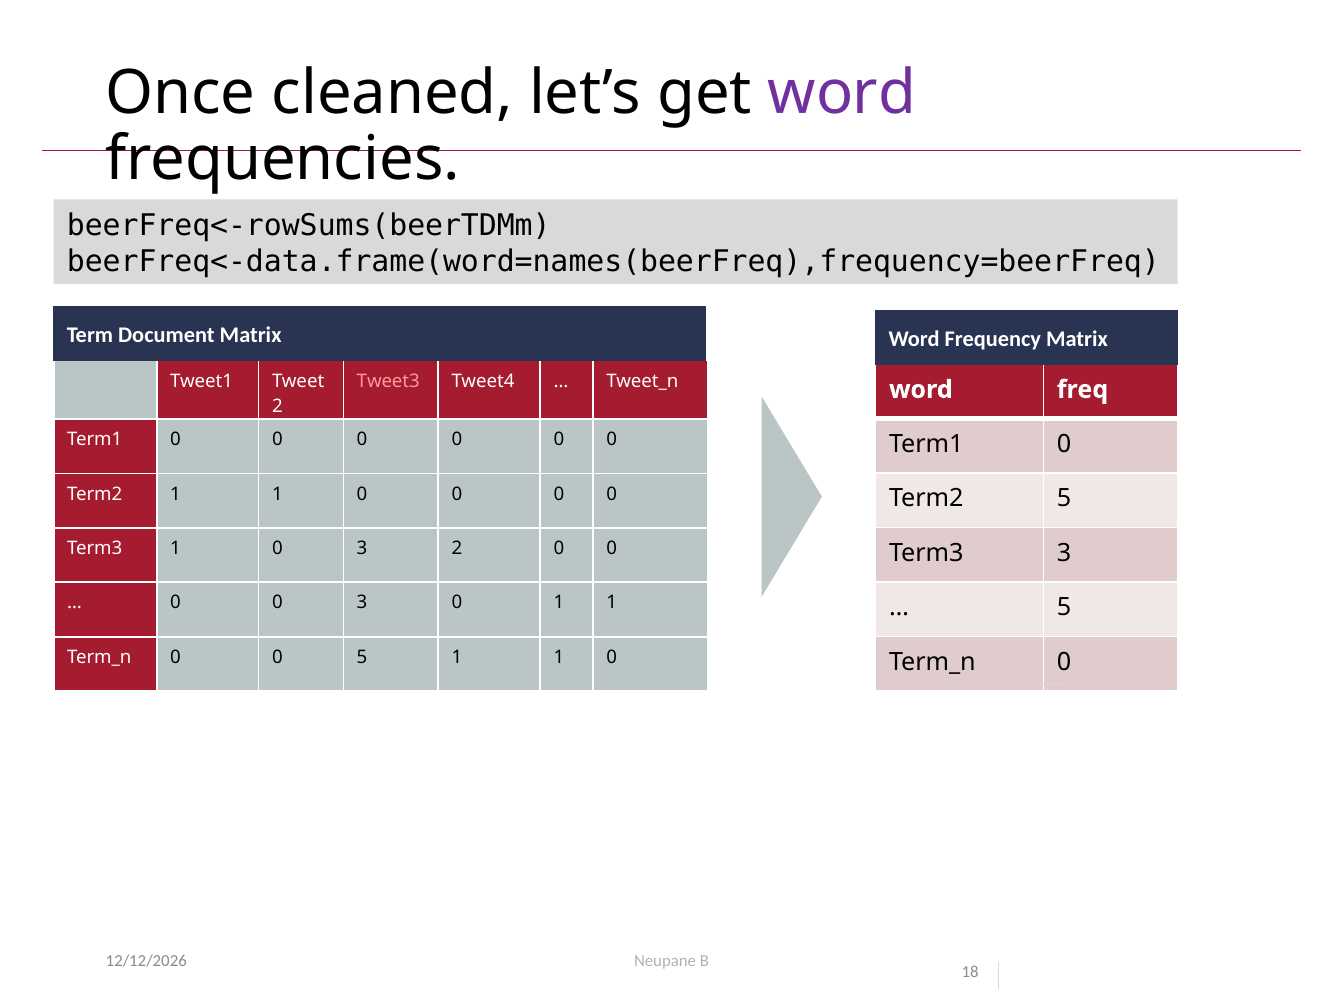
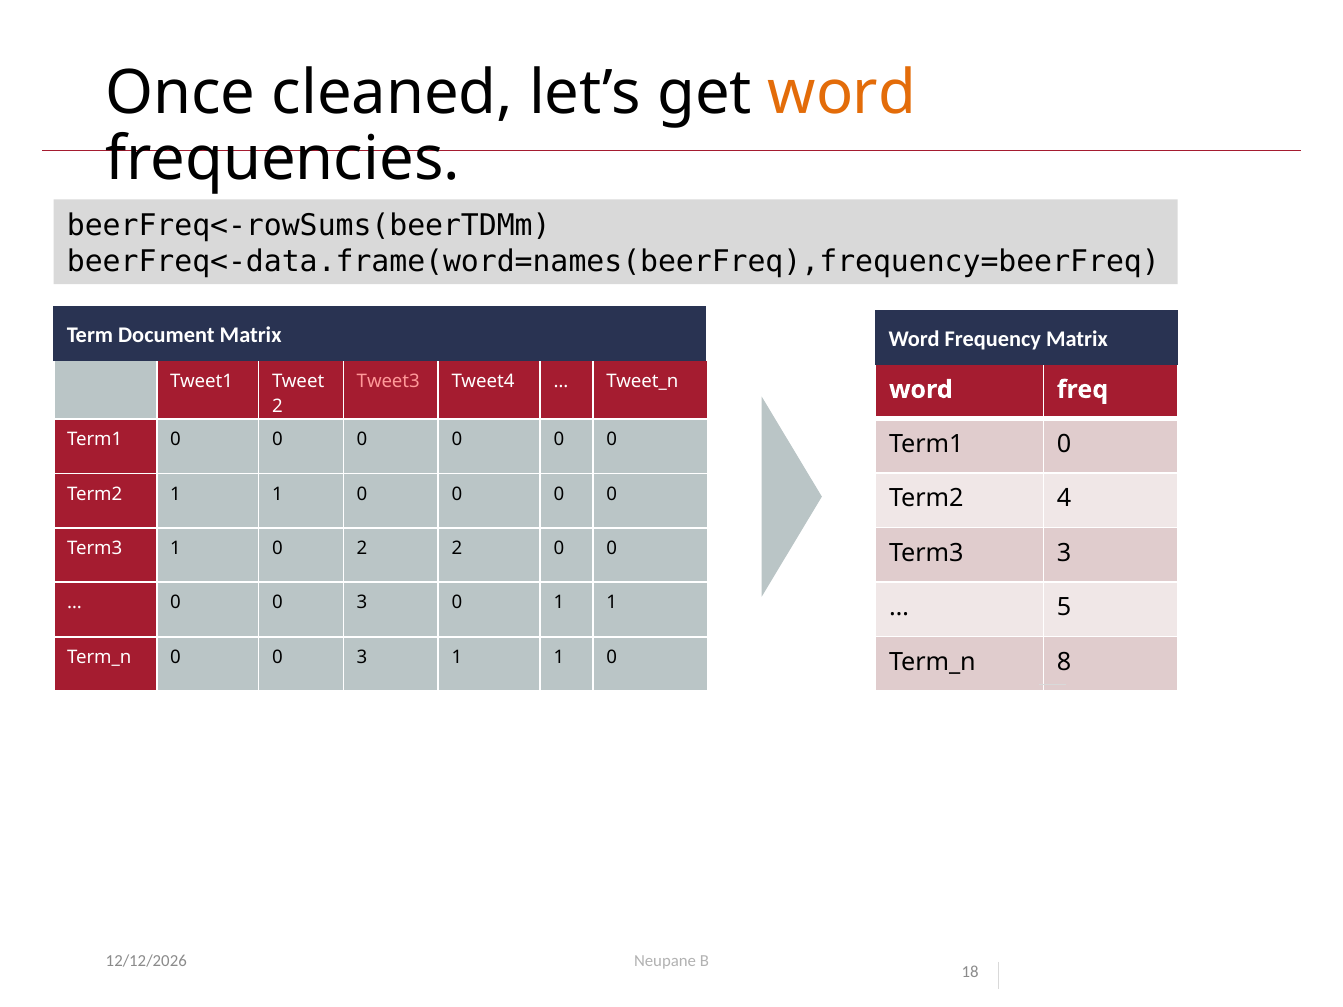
word at (842, 93) colour: purple -> orange
Term2 5: 5 -> 4
1 0 3: 3 -> 2
5 at (362, 657): 5 -> 3
0 at (1064, 662): 0 -> 8
